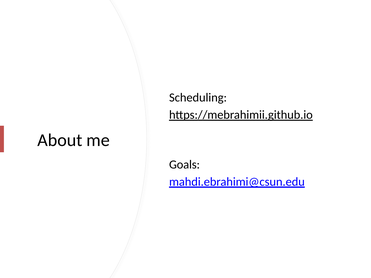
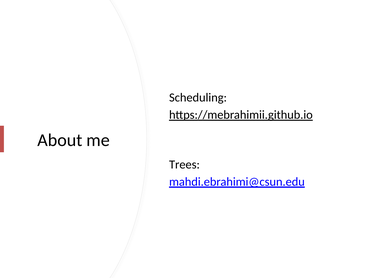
Goals: Goals -> Trees
